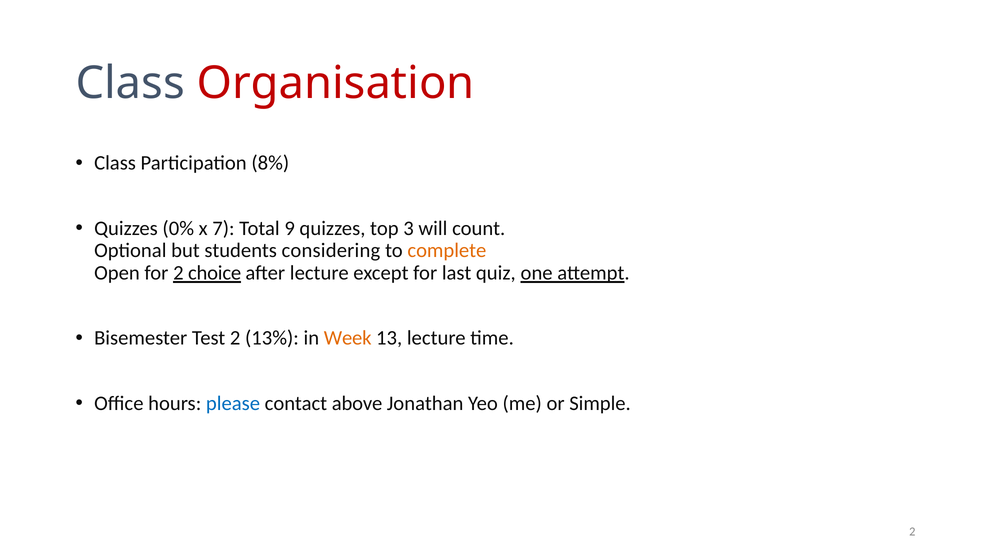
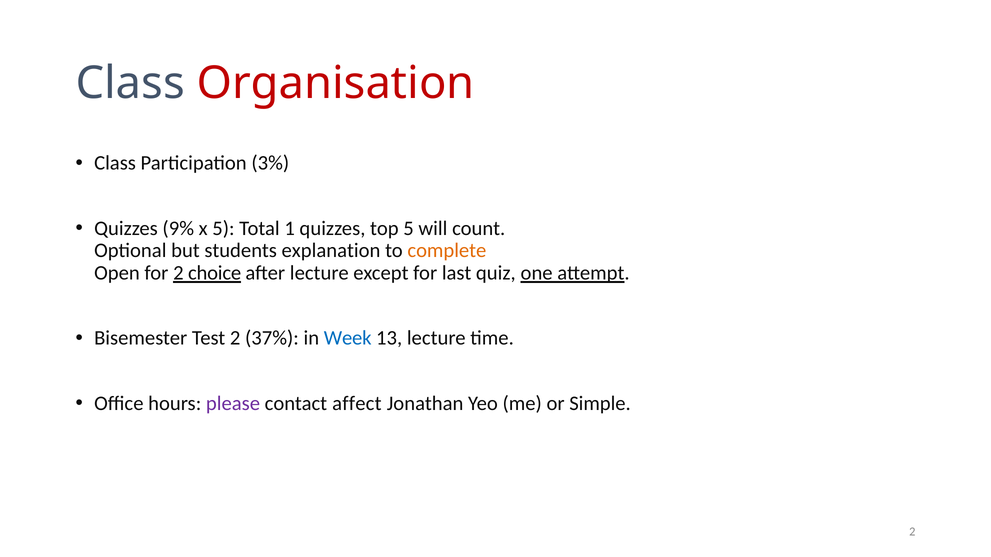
8%: 8% -> 3%
0%: 0% -> 9%
x 7: 7 -> 5
9: 9 -> 1
top 3: 3 -> 5
considering: considering -> explanation
13%: 13% -> 37%
Week colour: orange -> blue
please colour: blue -> purple
above: above -> affect
